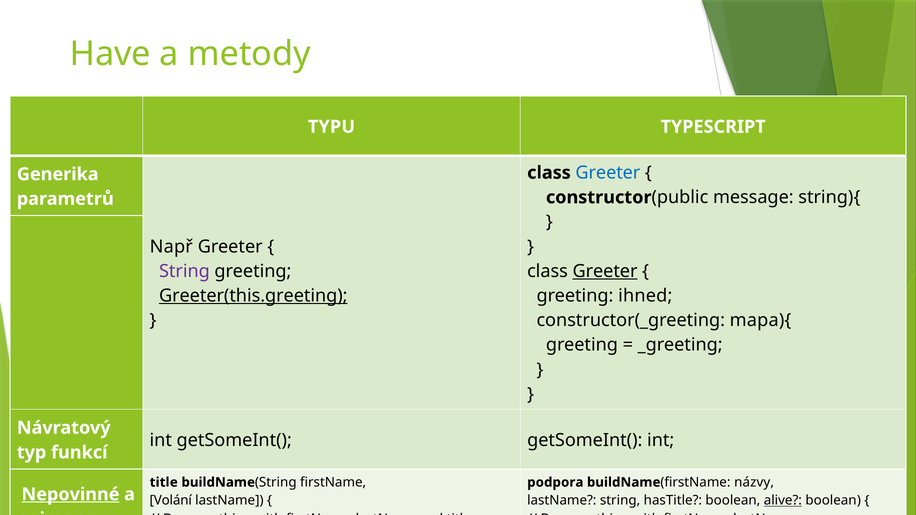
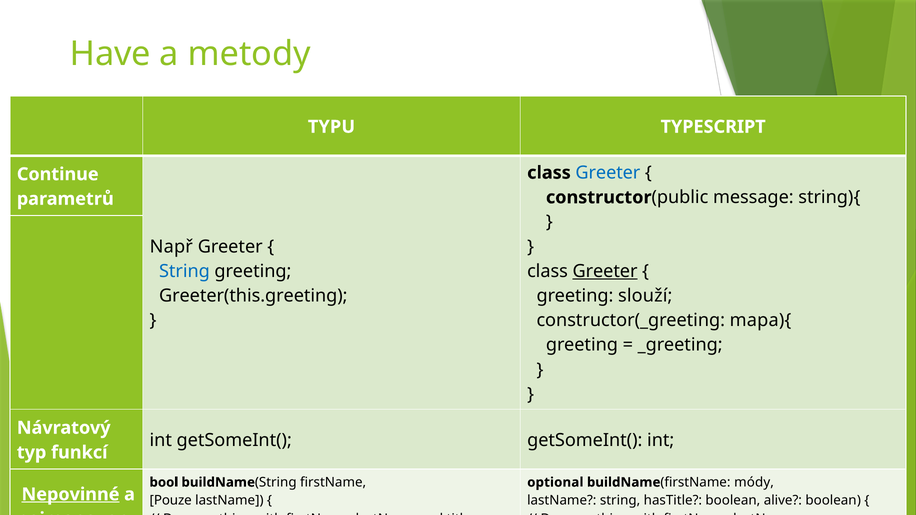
Generika: Generika -> Continue
String at (184, 271) colour: purple -> blue
Greeter(this.greeting underline: present -> none
ihned: ihned -> slouží
title at (164, 483): title -> bool
podpora: podpora -> optional
názvy: názvy -> módy
Volání: Volání -> Pouze
alive at (783, 501) underline: present -> none
